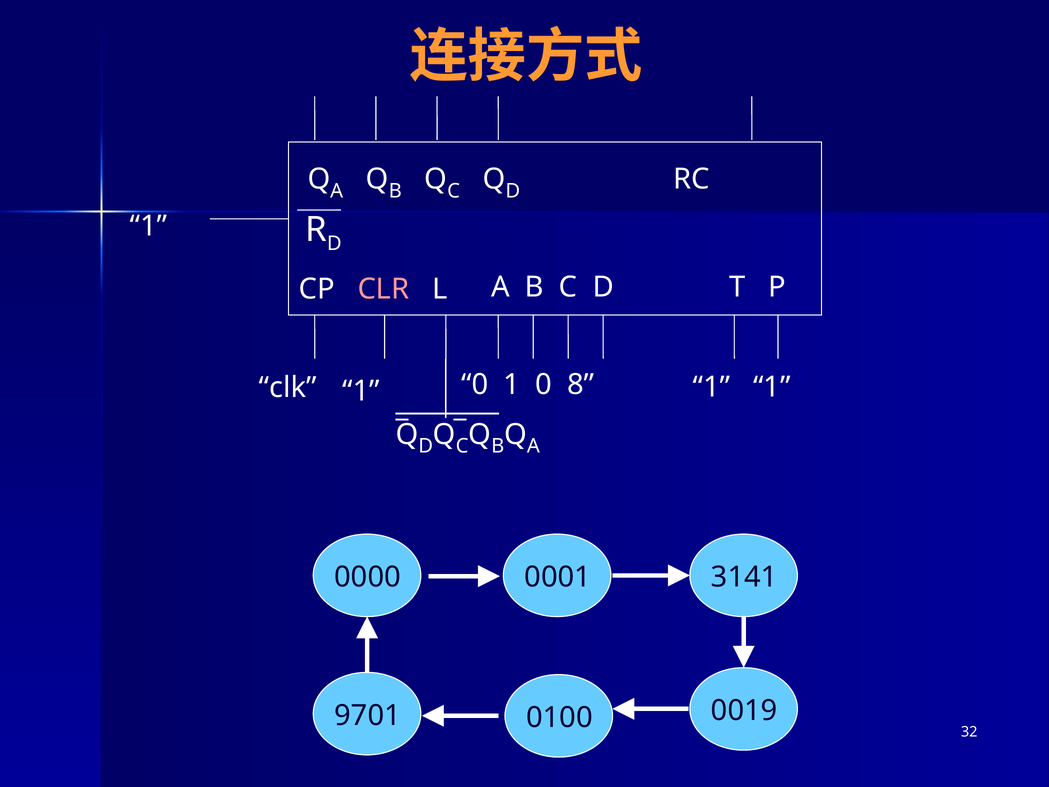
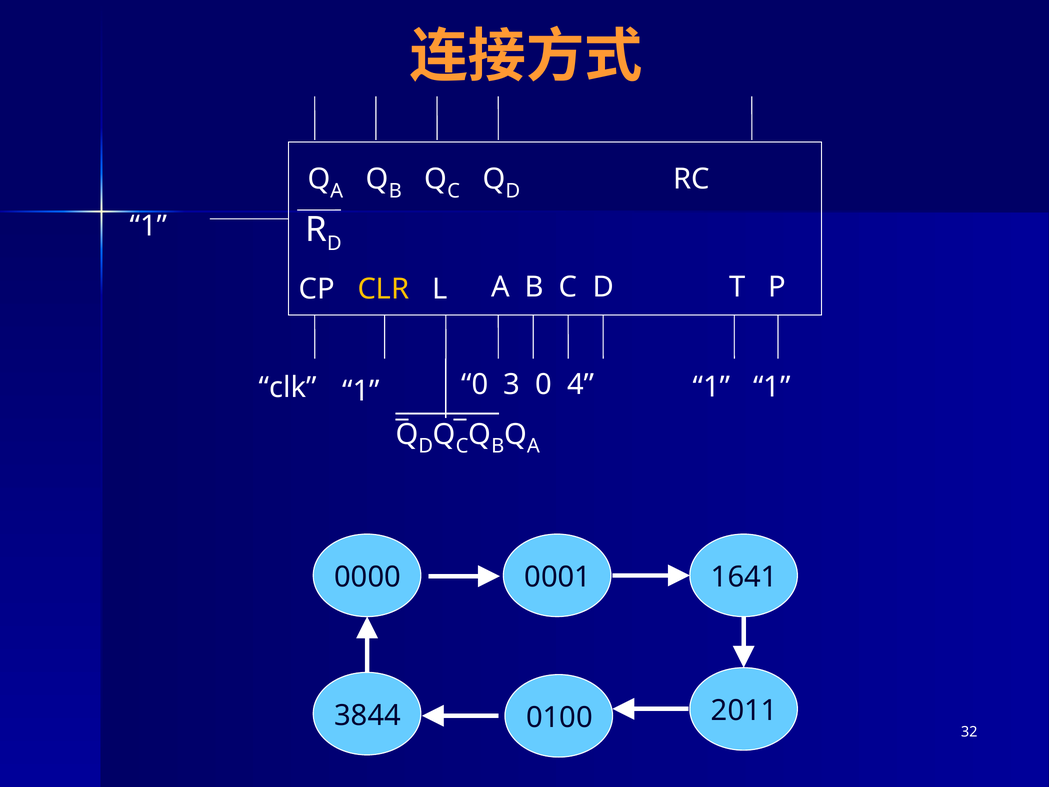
CLR colour: pink -> yellow
1 at (512, 385): 1 -> 3
8: 8 -> 4
3141: 3141 -> 1641
0019: 0019 -> 2011
9701: 9701 -> 3844
